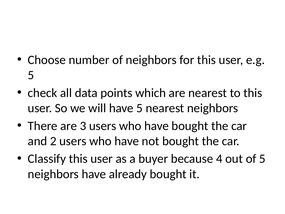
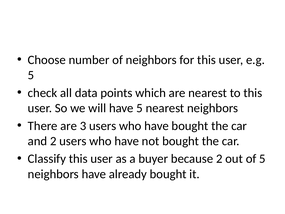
because 4: 4 -> 2
